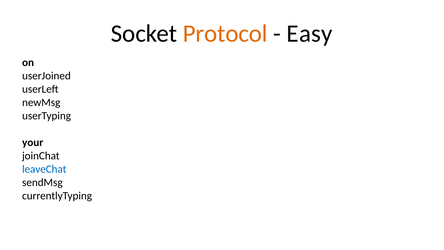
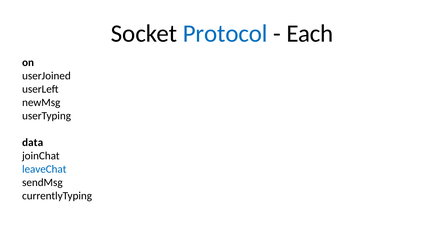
Protocol colour: orange -> blue
Easy: Easy -> Each
your: your -> data
